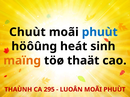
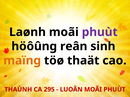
Chuùt: Chuùt -> Laønh
phuùt at (100, 32) colour: blue -> purple
heát: heát -> reân
